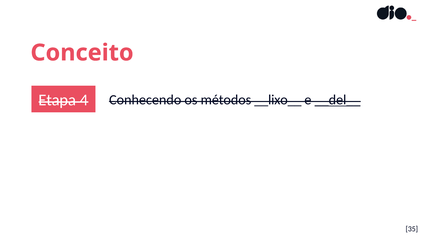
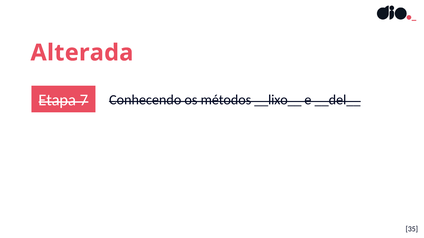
Conceito: Conceito -> Alterada
4: 4 -> 7
__del__ underline: present -> none
